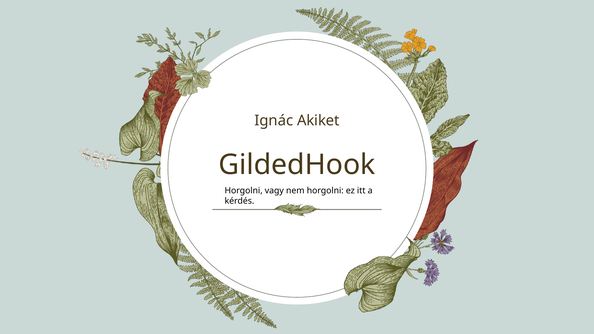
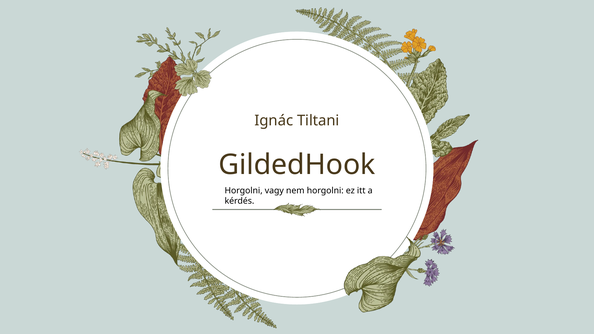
Akiket: Akiket -> Tiltani
